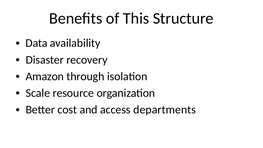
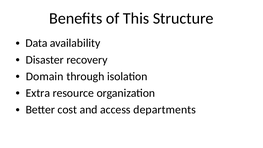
Amazon: Amazon -> Domain
Scale: Scale -> Extra
